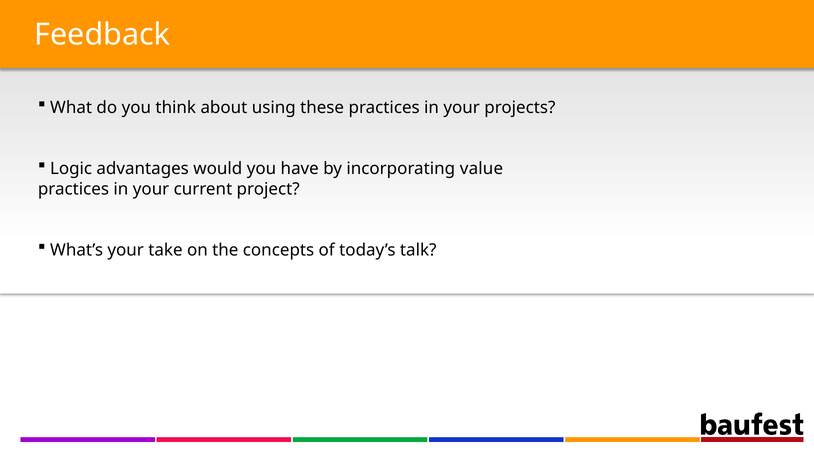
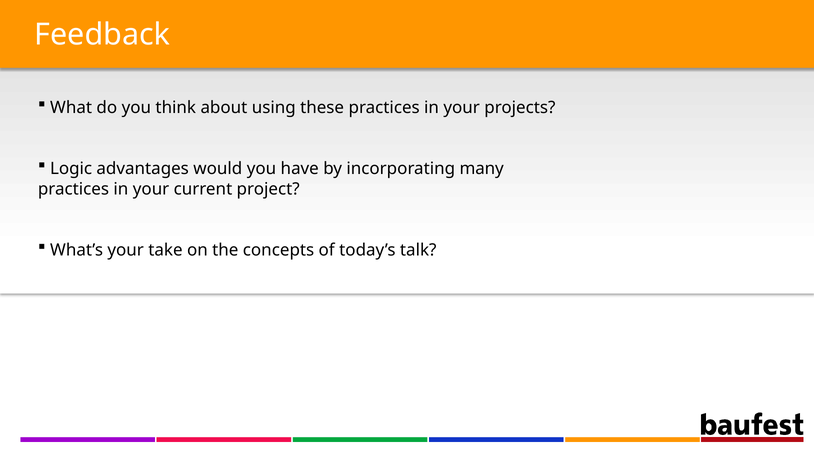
value: value -> many
